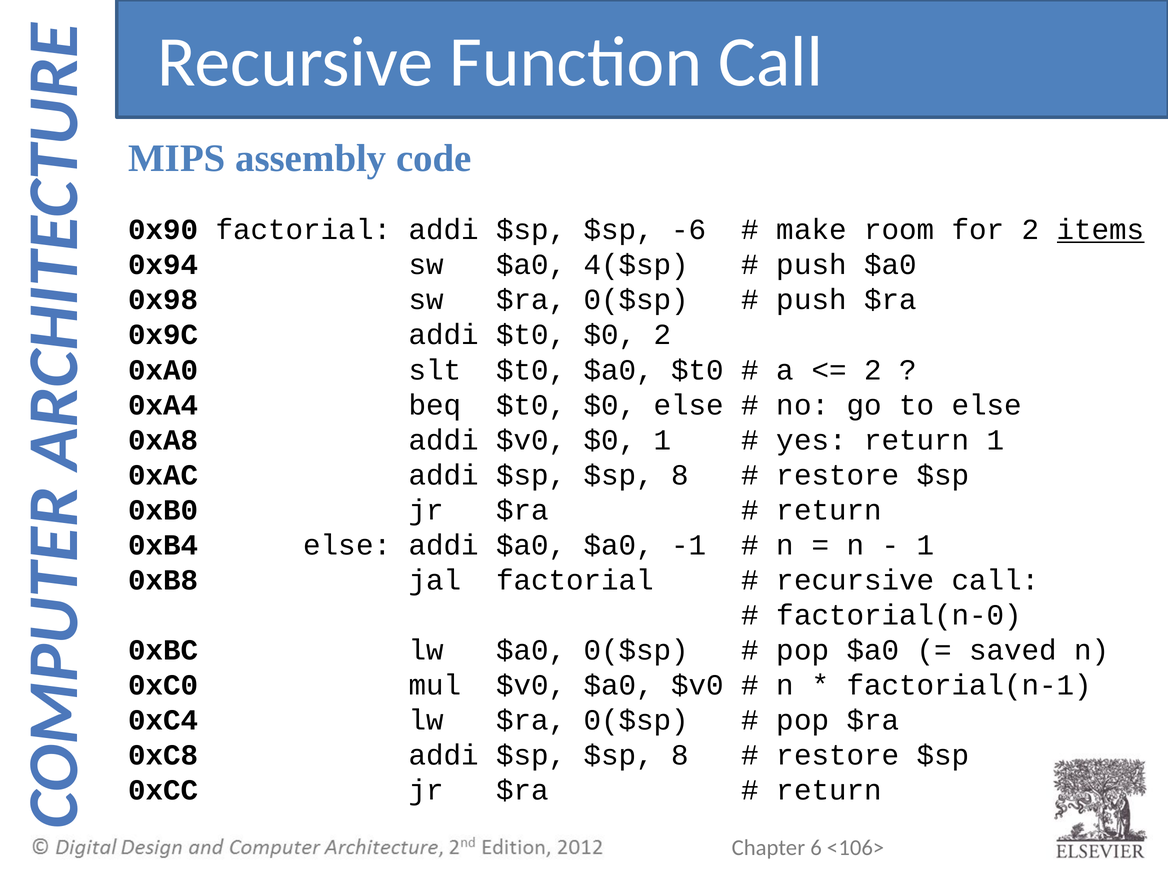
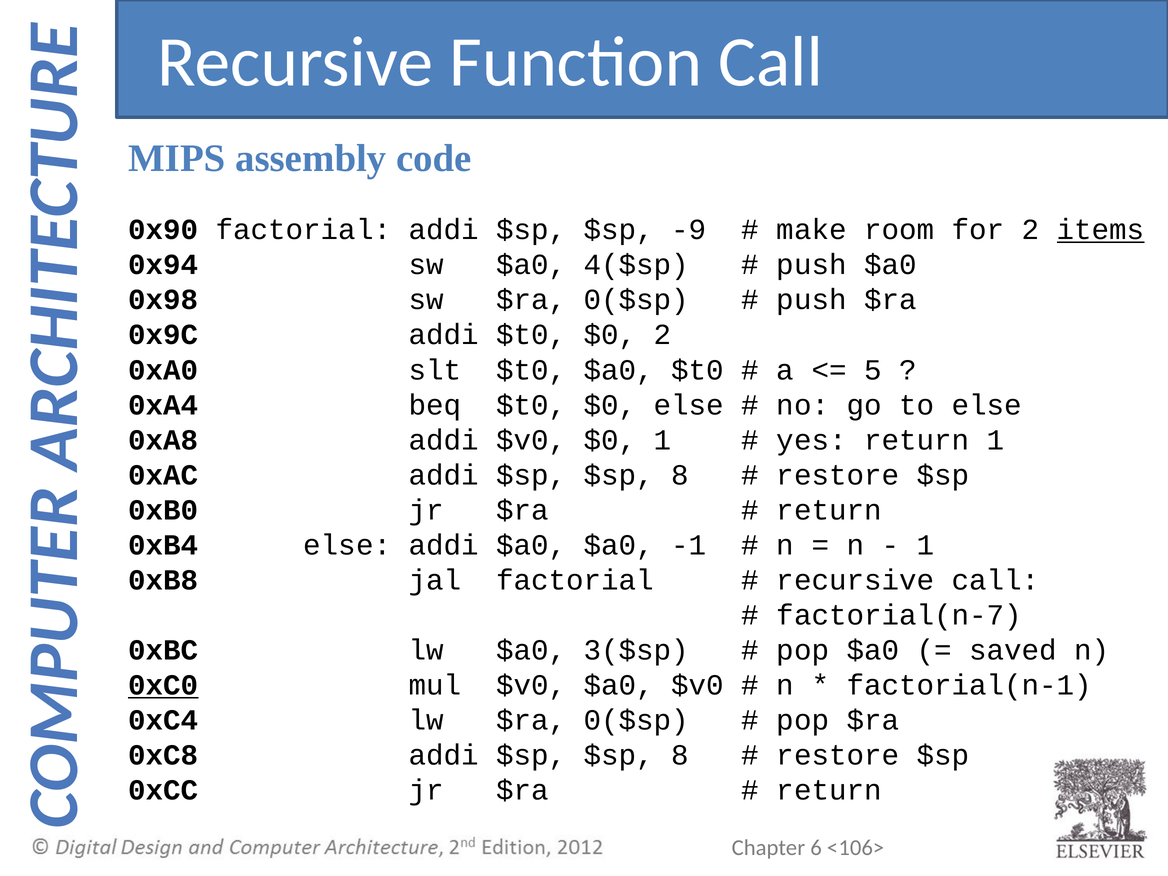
-6: -6 -> -9
2 at (873, 370): 2 -> 5
factorial(n-0: factorial(n-0 -> factorial(n-7
$a0 0($sp: 0($sp -> 3($sp
0xC0 underline: none -> present
